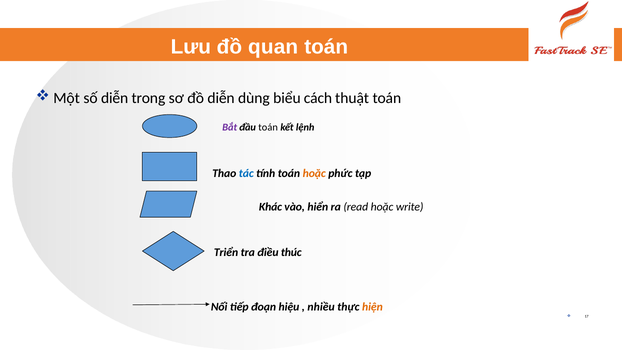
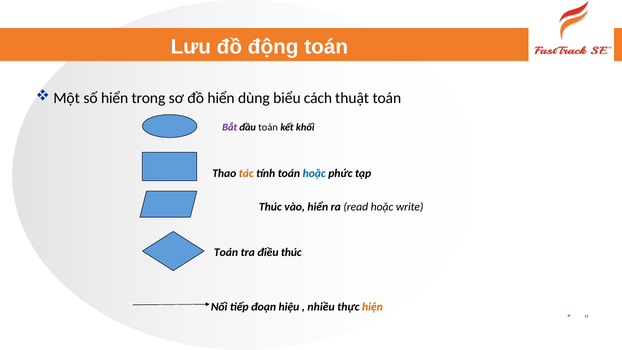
quan: quan -> động
số diễn: diễn -> hiển
đồ diễn: diễn -> hiển
lệnh: lệnh -> khối
tác colour: blue -> orange
hoặc at (314, 173) colour: orange -> blue
Khác at (270, 207): Khác -> Thúc
Triển at (226, 252): Triển -> Toán
